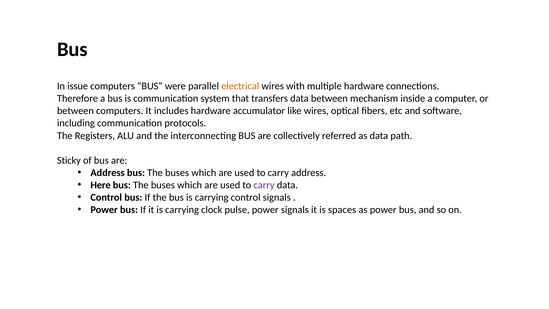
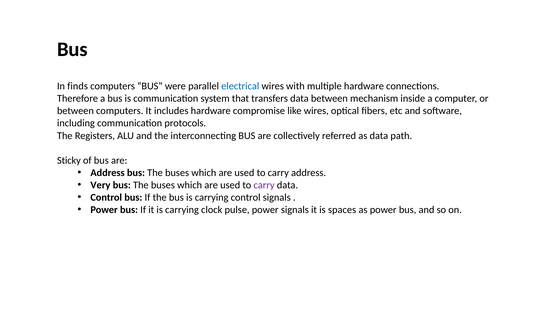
issue: issue -> finds
electrical colour: orange -> blue
accumulator: accumulator -> compromise
Here: Here -> Very
